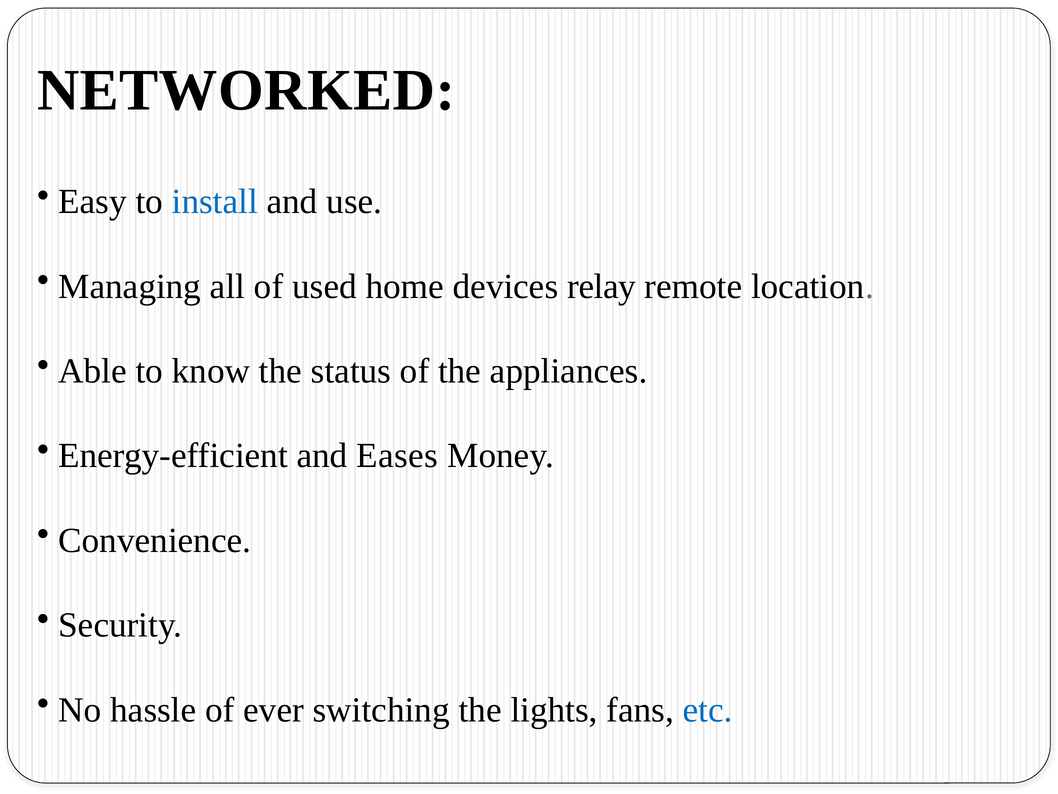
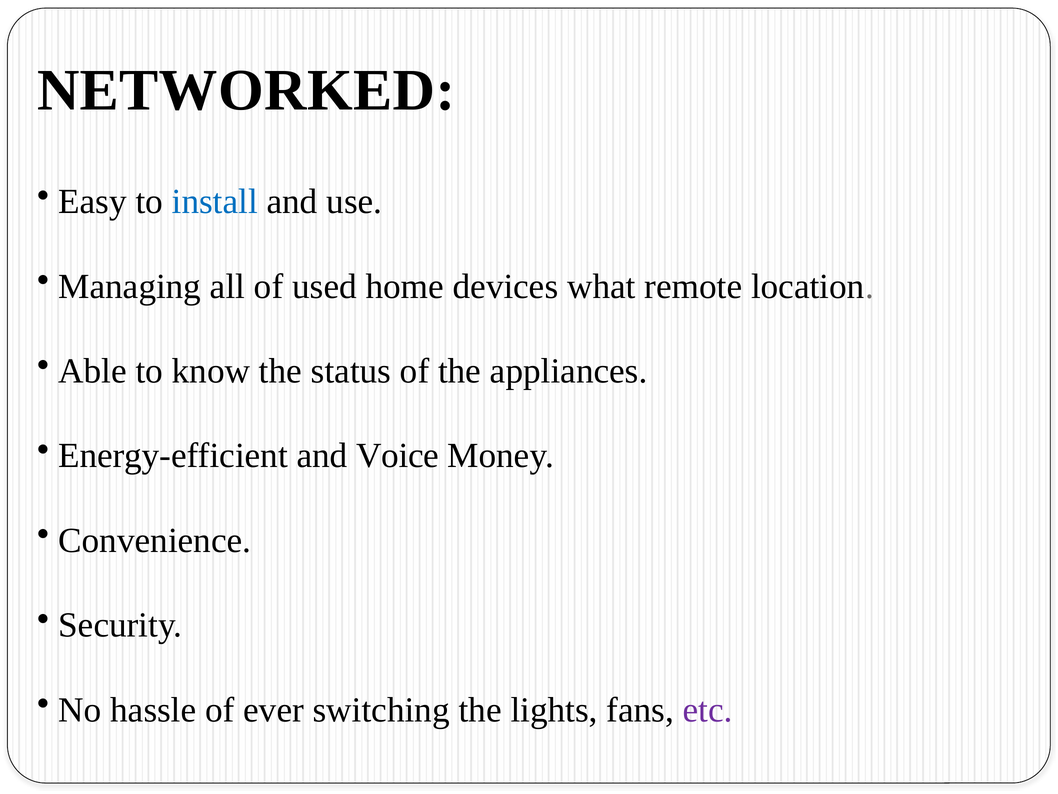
relay: relay -> what
Eases: Eases -> Voice
etc colour: blue -> purple
